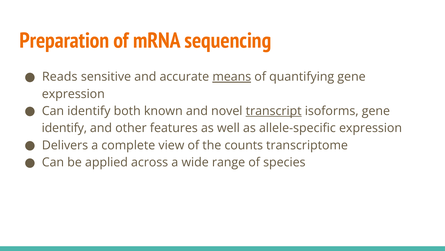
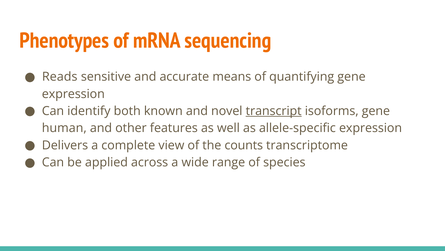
Preparation: Preparation -> Phenotypes
means underline: present -> none
identify at (64, 128): identify -> human
